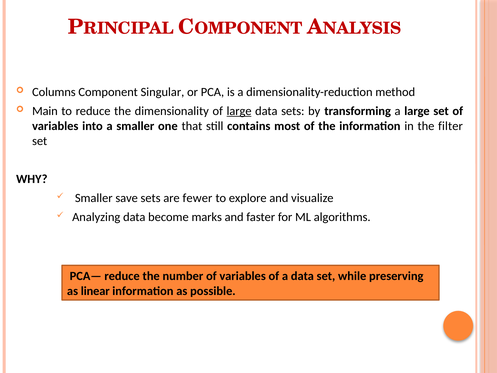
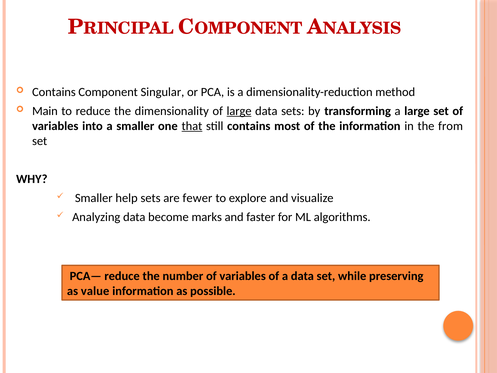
Columns at (54, 92): Columns -> Contains
that underline: none -> present
filter: filter -> from
save: save -> help
linear: linear -> value
